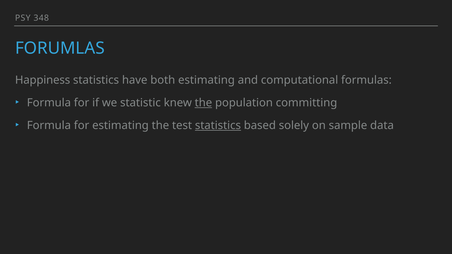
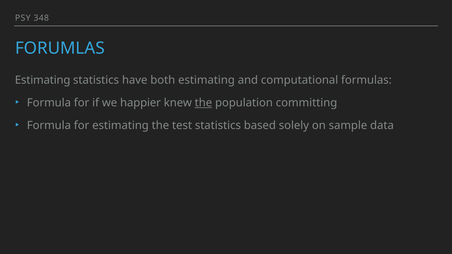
Happiness at (43, 80): Happiness -> Estimating
statistic: statistic -> happier
statistics at (218, 126) underline: present -> none
